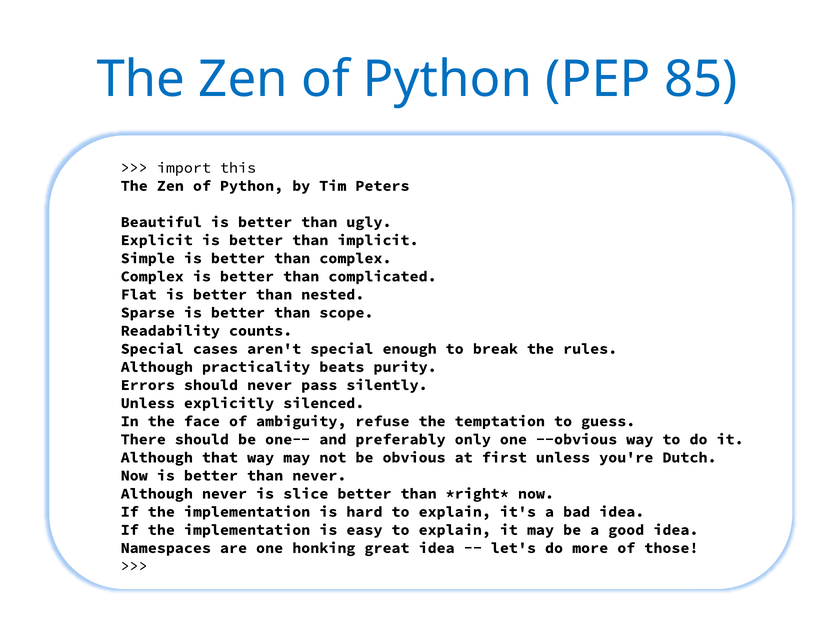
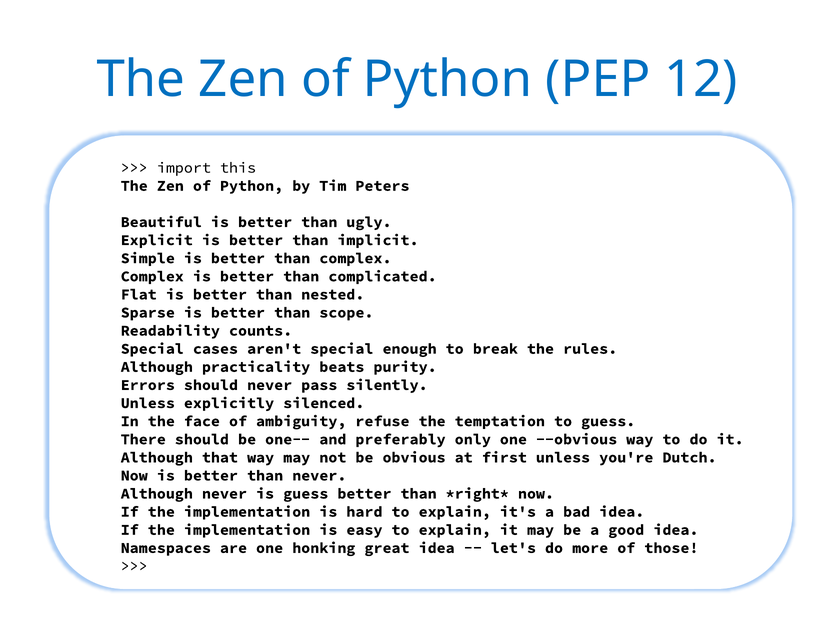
85: 85 -> 12
is slice: slice -> guess
